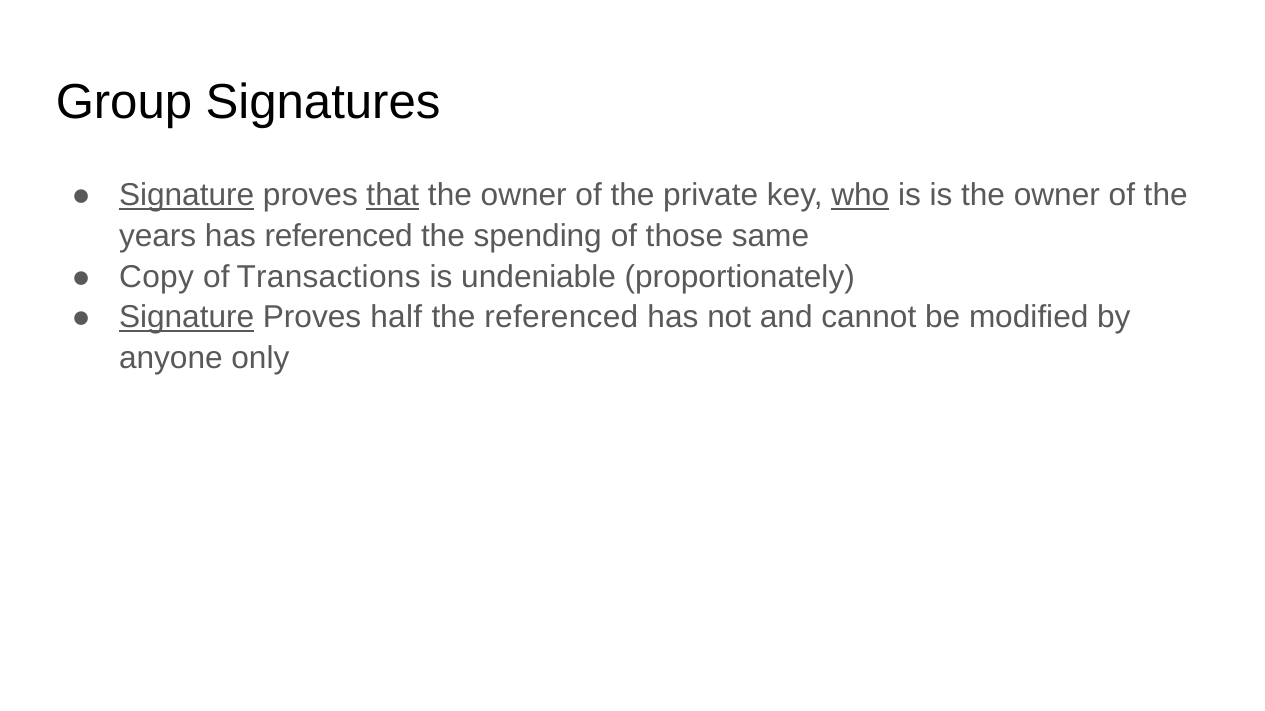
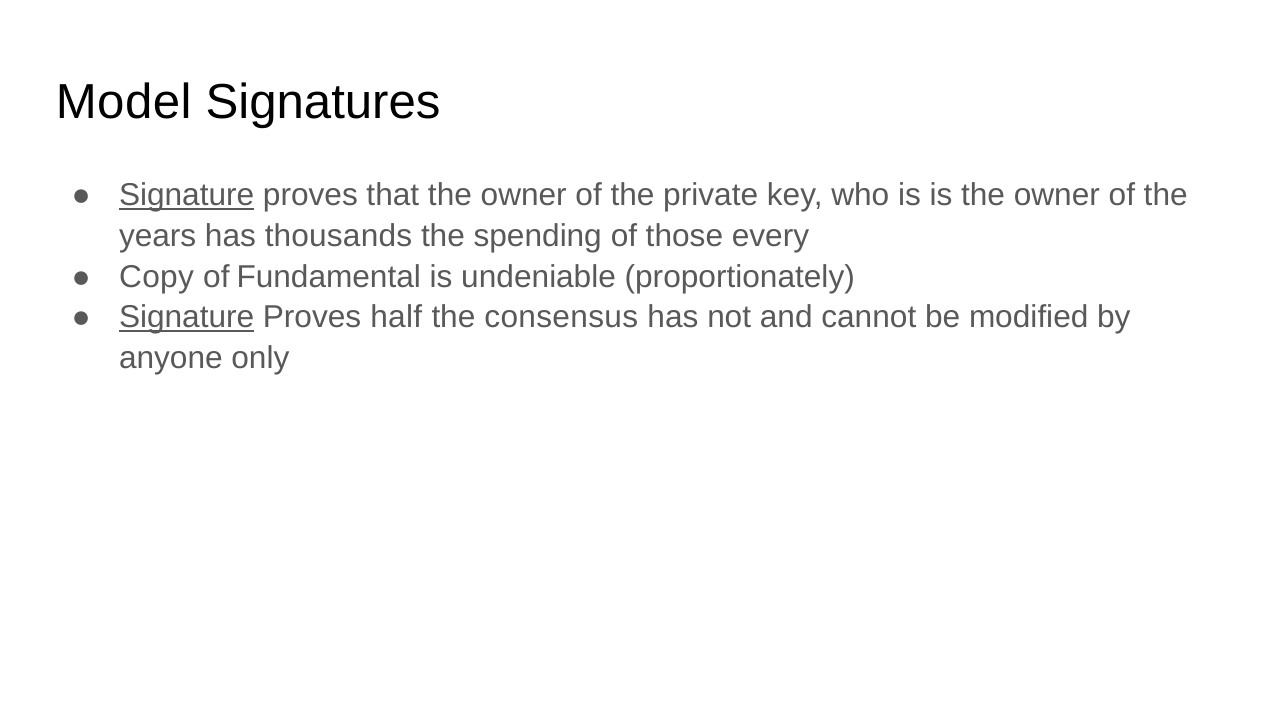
Group: Group -> Model
that underline: present -> none
who underline: present -> none
has referenced: referenced -> thousands
same: same -> every
Transactions: Transactions -> Fundamental
the referenced: referenced -> consensus
